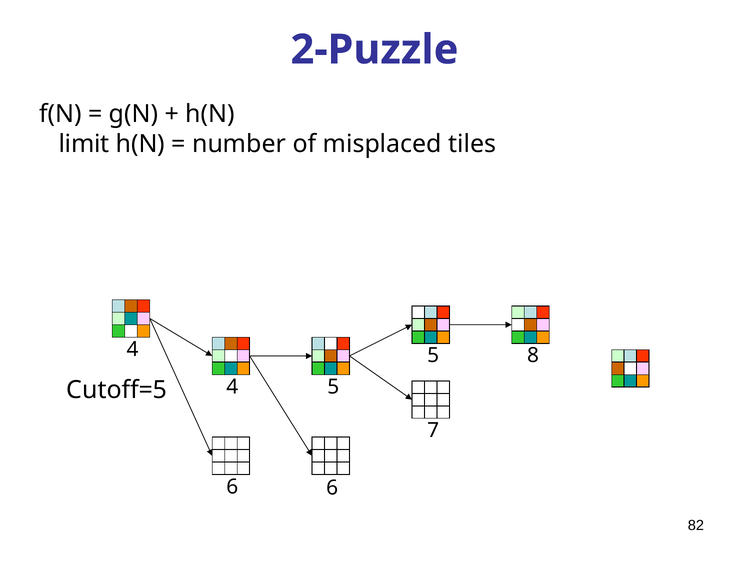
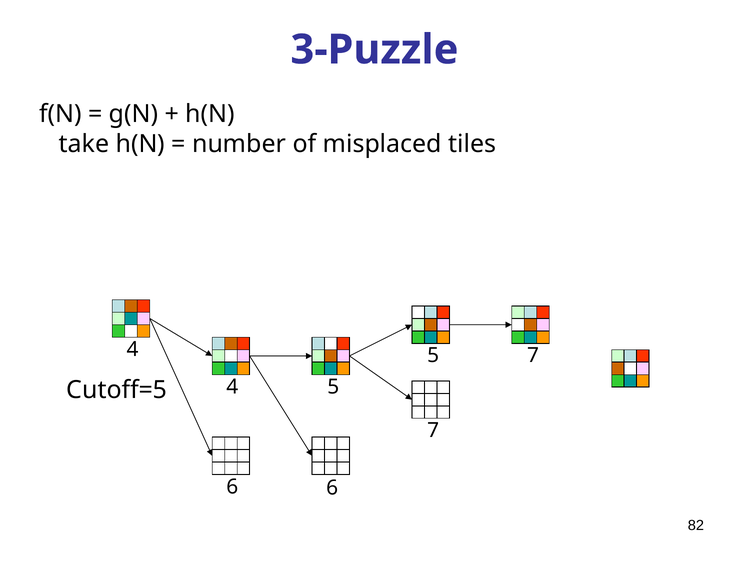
2-Puzzle: 2-Puzzle -> 3-Puzzle
limit: limit -> take
8 at (533, 355): 8 -> 7
